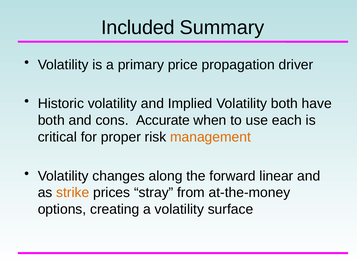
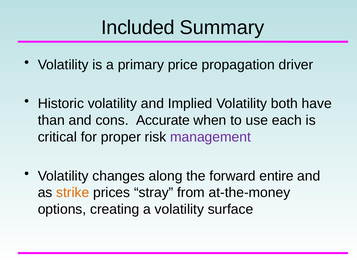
both at (51, 120): both -> than
management colour: orange -> purple
linear: linear -> entire
